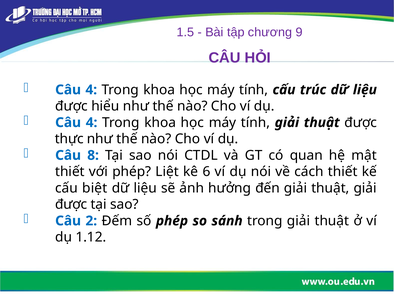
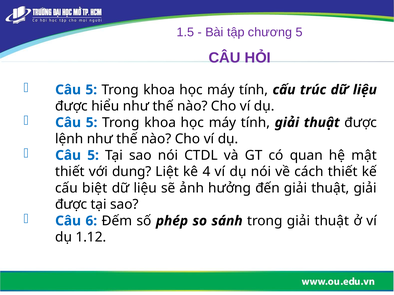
chương 9: 9 -> 5
4 at (91, 90): 4 -> 5
4 at (92, 123): 4 -> 5
thực: thực -> lệnh
8 at (93, 156): 8 -> 5
với phép: phép -> dung
6: 6 -> 4
2: 2 -> 6
